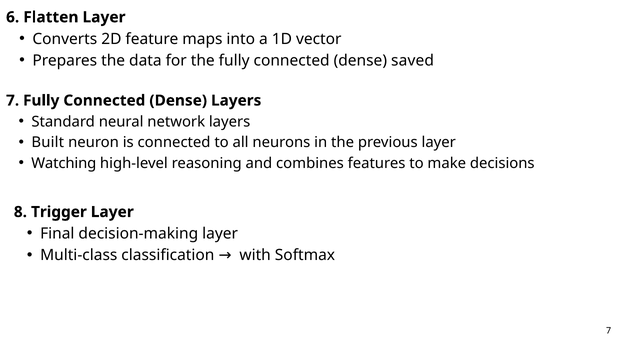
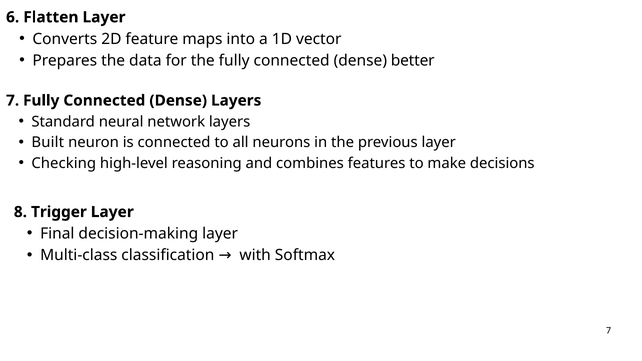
saved: saved -> better
Watching: Watching -> Checking
